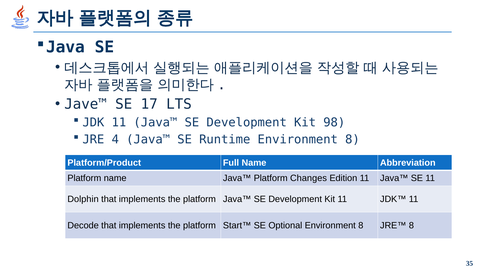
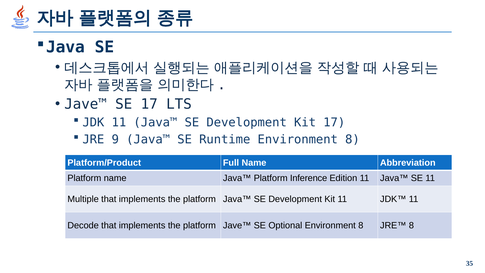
Kit 98: 98 -> 17
4: 4 -> 9
Changes: Changes -> Inference
Dolphin: Dolphin -> Multiple
platform Start™: Start™ -> Jave™
